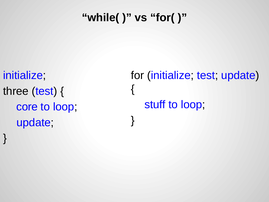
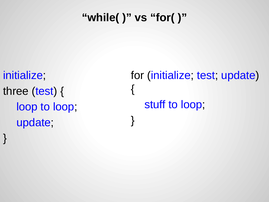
core at (27, 107): core -> loop
